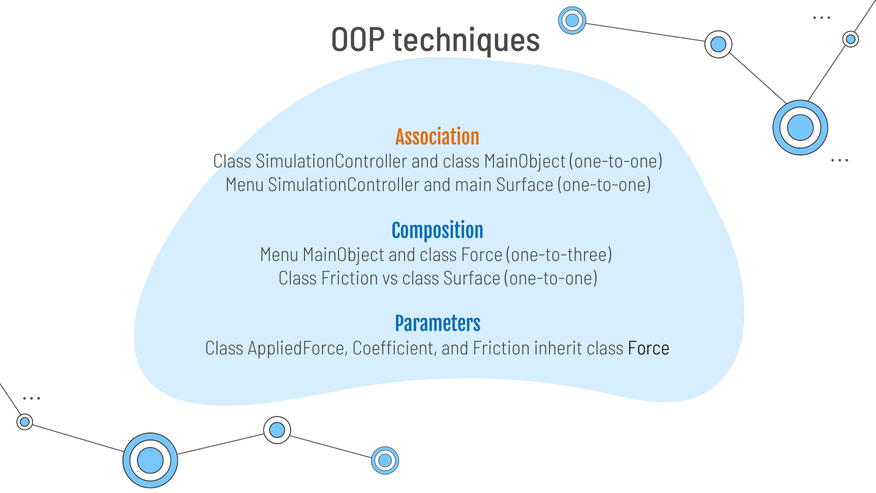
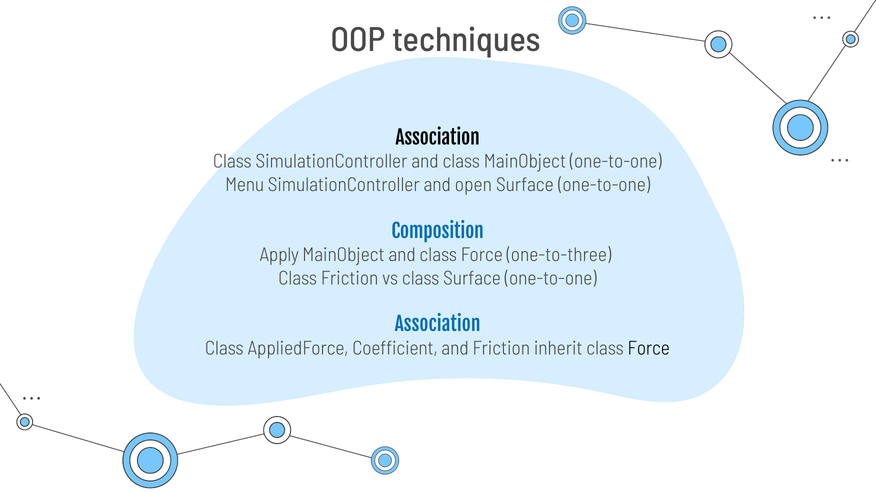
Association at (438, 138) colour: orange -> black
main: main -> open
Menu at (279, 255): Menu -> Apply
Parameters at (438, 325): Parameters -> Association
